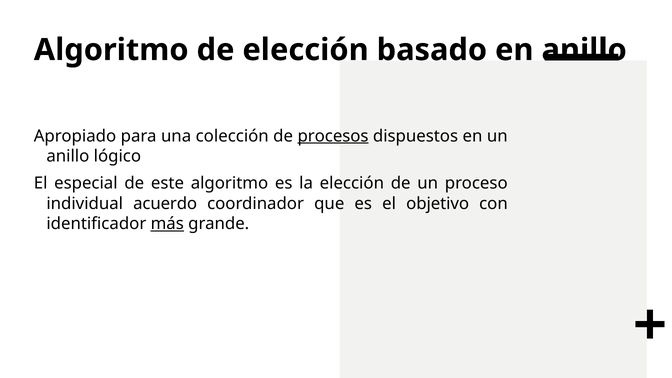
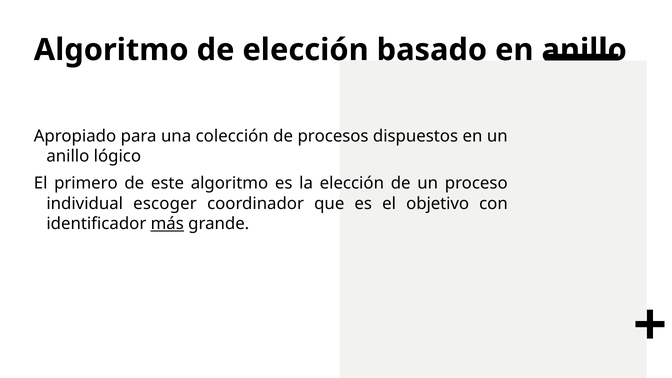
procesos underline: present -> none
especial: especial -> primero
acuerdo: acuerdo -> escoger
